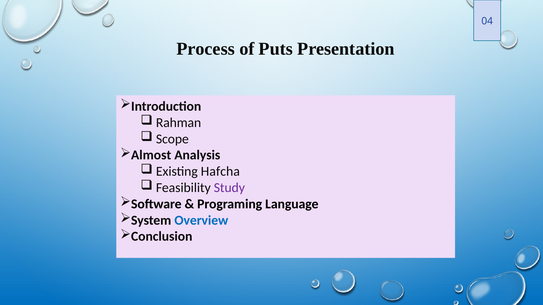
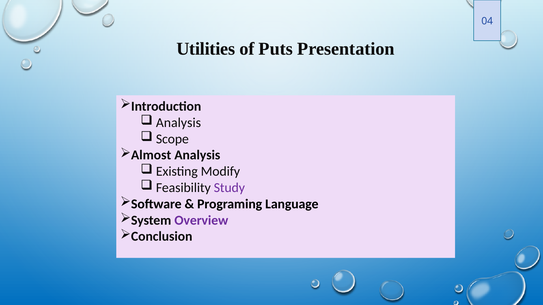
Process: Process -> Utilities
Rahman at (179, 123): Rahman -> Analysis
Hafcha: Hafcha -> Modify
Overview colour: blue -> purple
